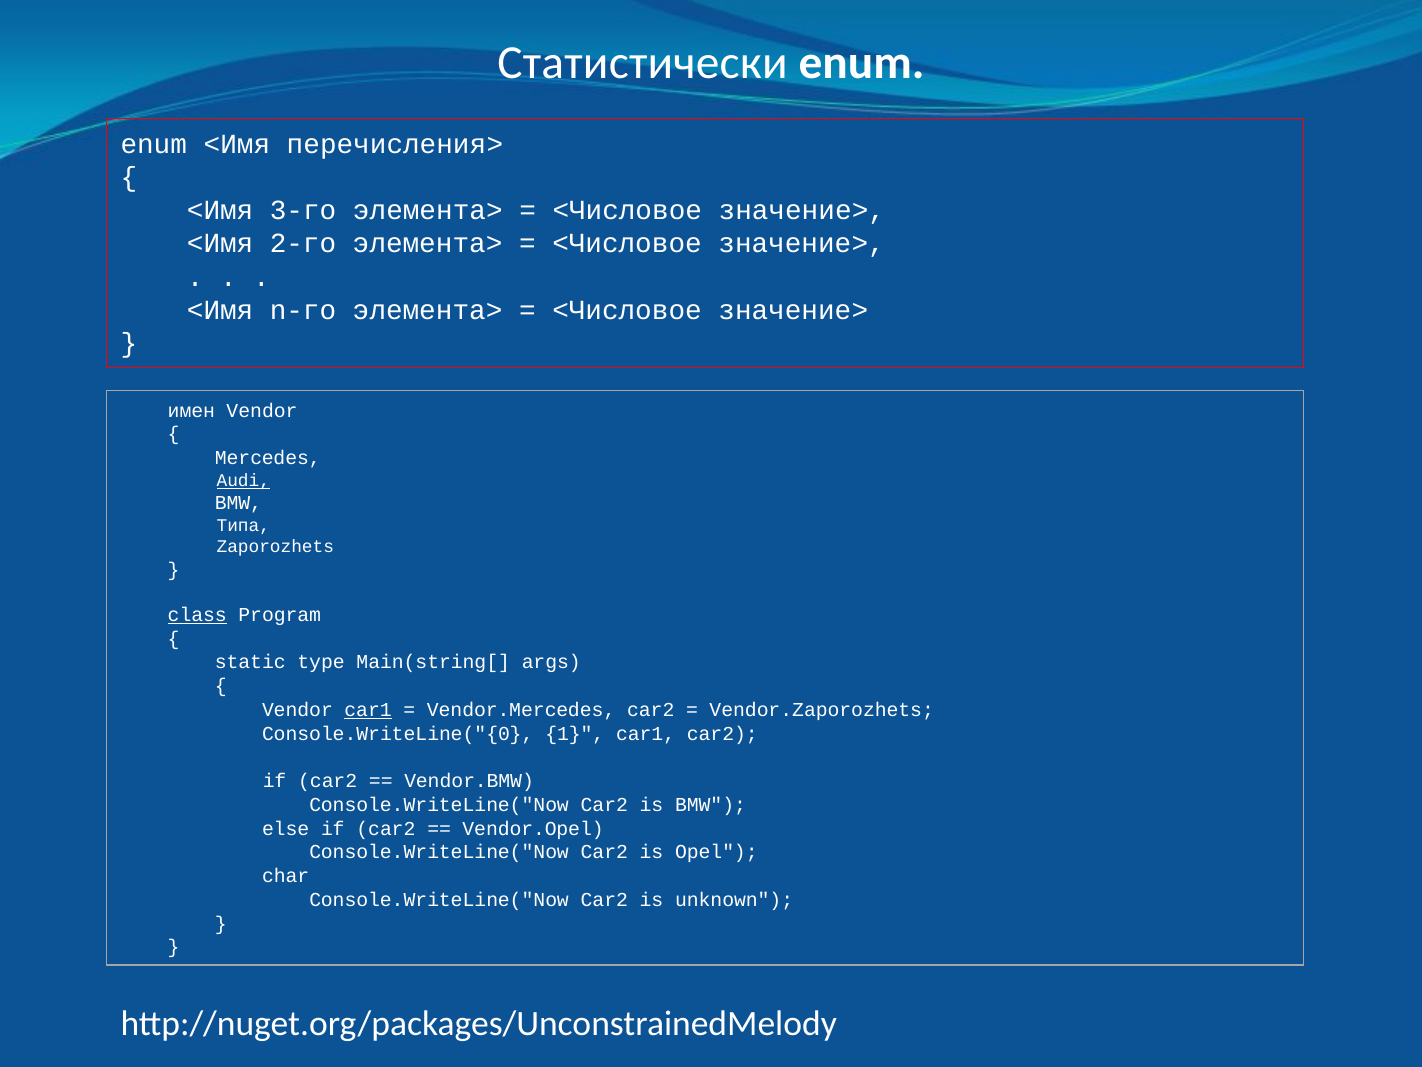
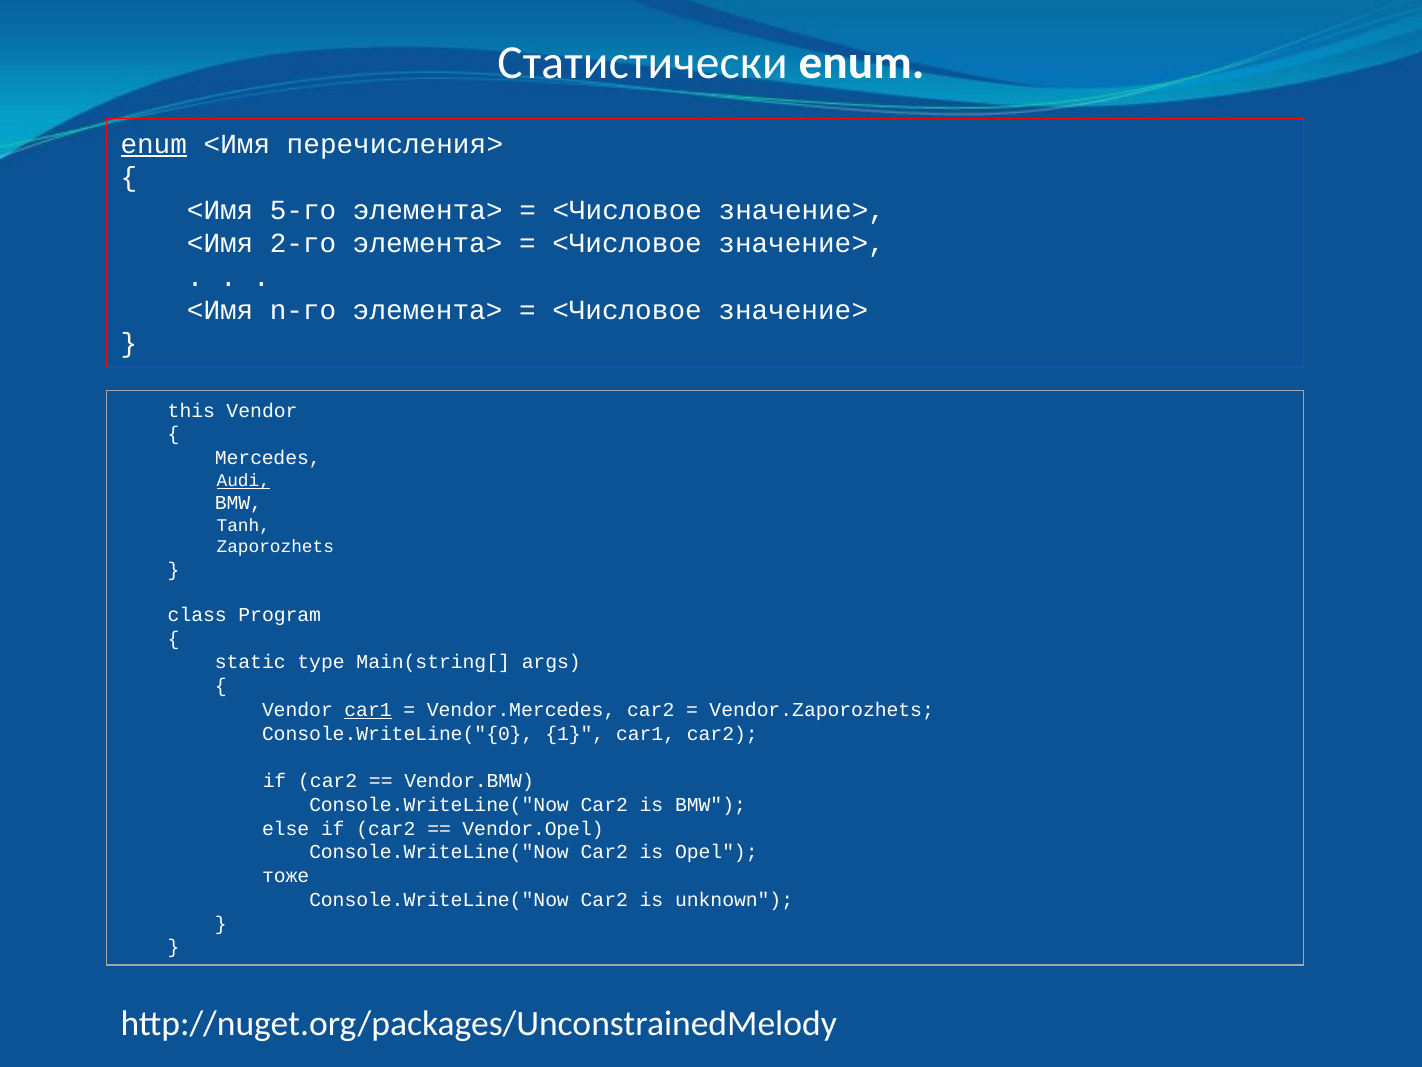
enum at (154, 144) underline: none -> present
3-го: 3-го -> 5-го
имен: имен -> this
Типа: Типа -> Tanh
class underline: present -> none
char: char -> тоже
